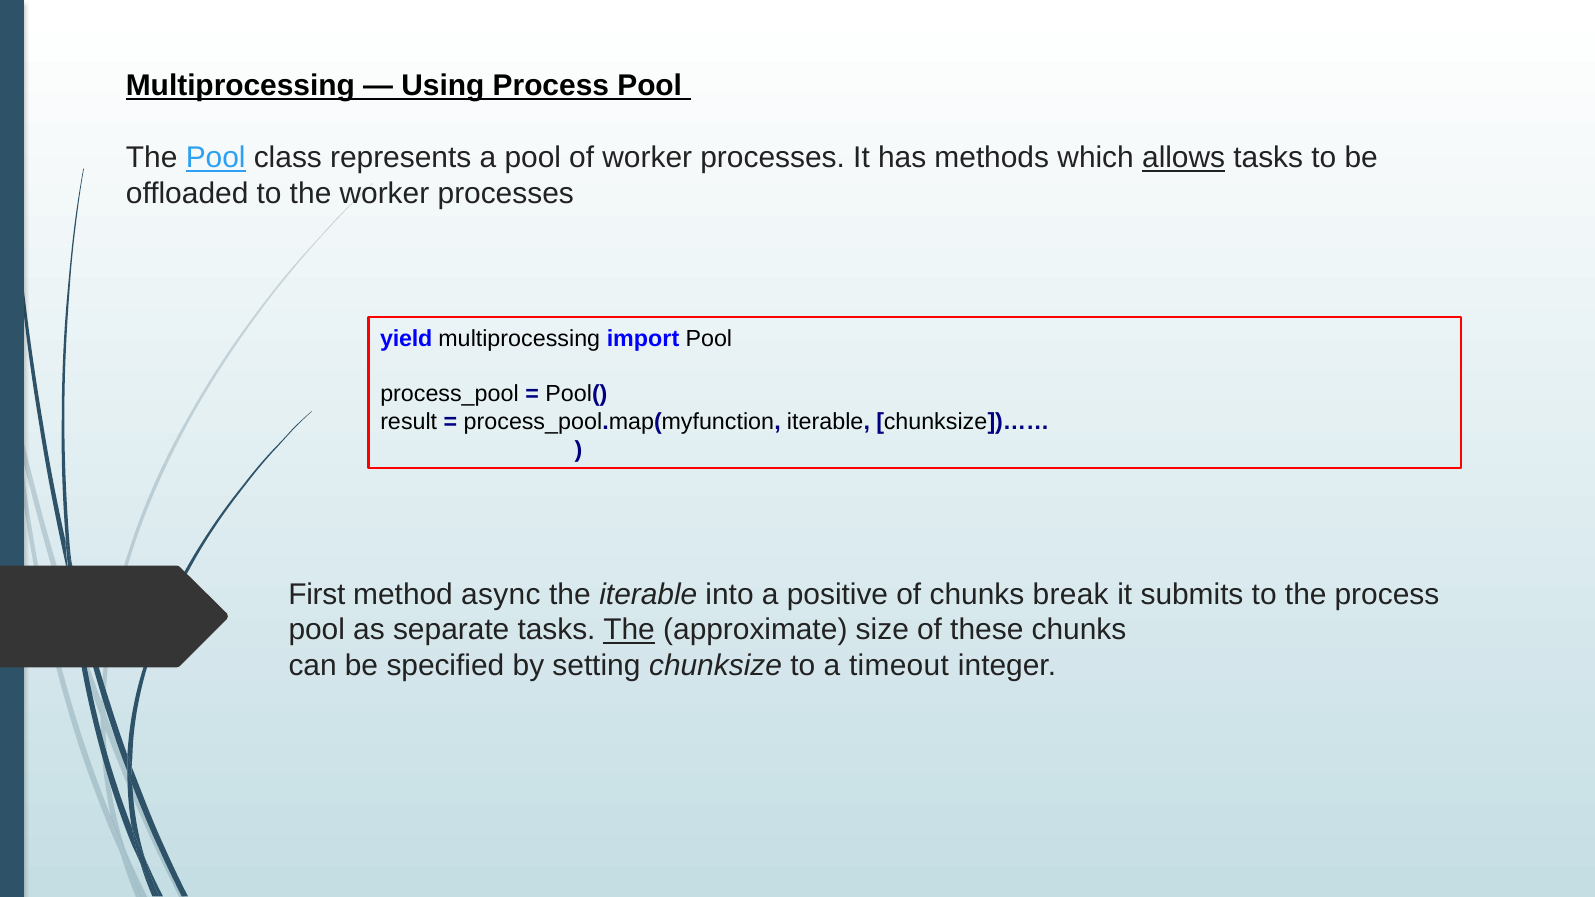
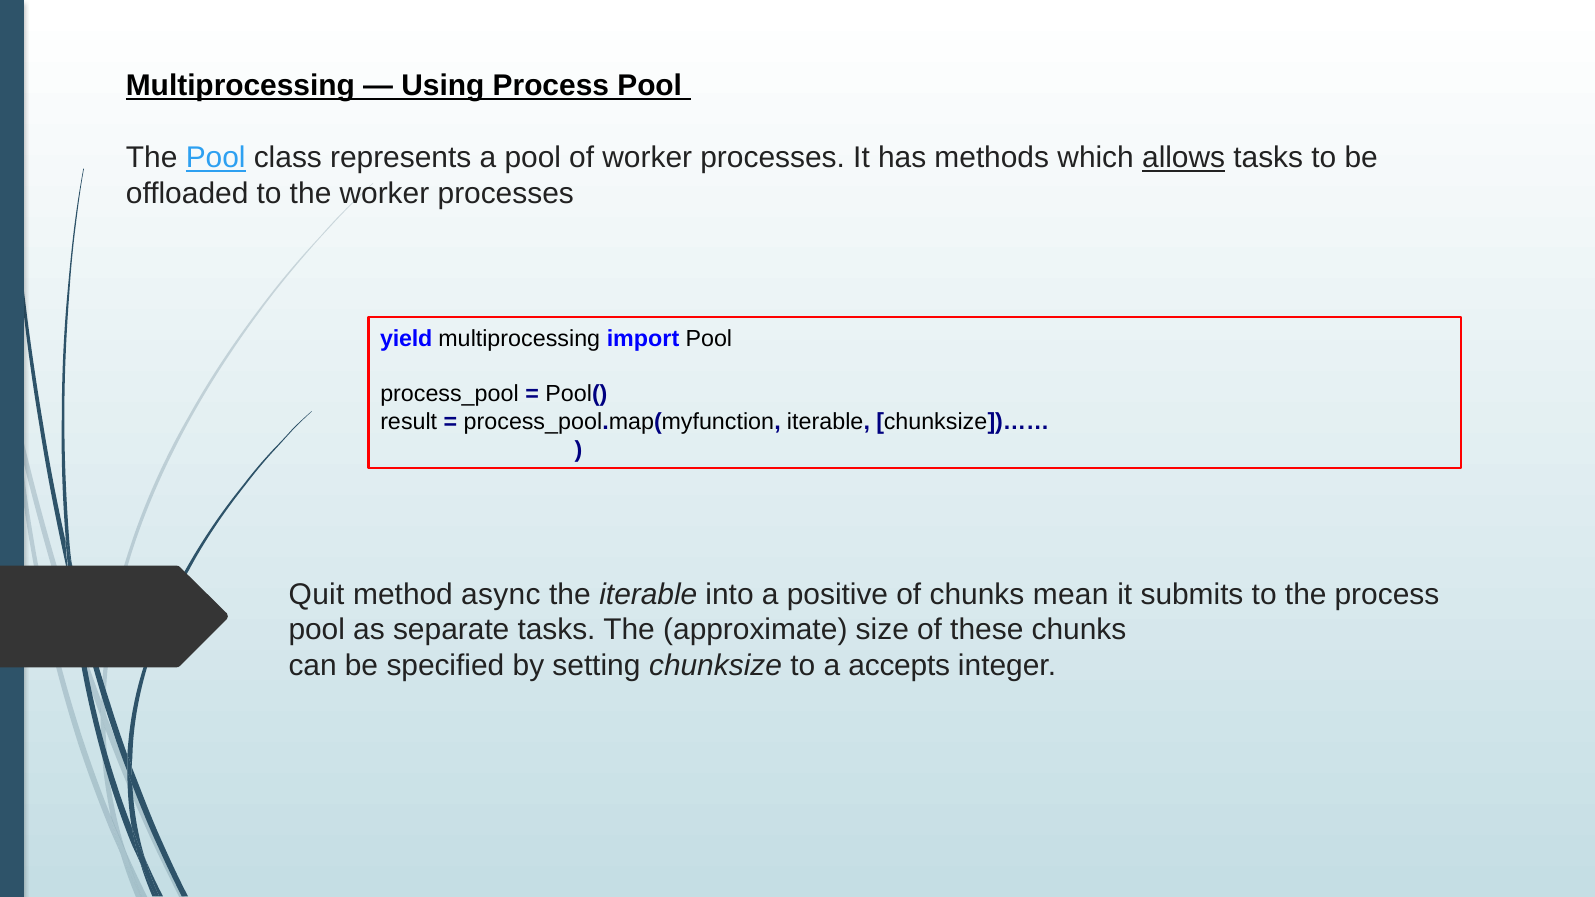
First: First -> Quit
break: break -> mean
The at (629, 630) underline: present -> none
timeout: timeout -> accepts
